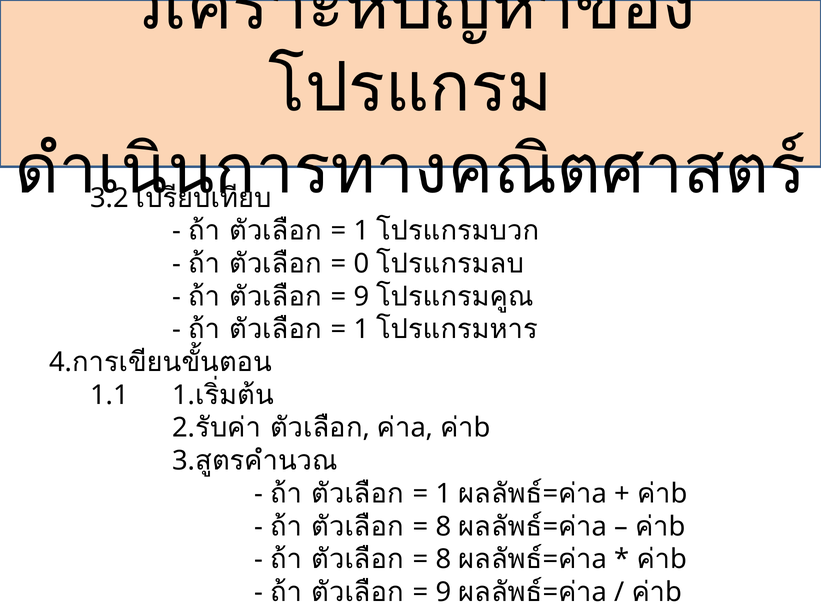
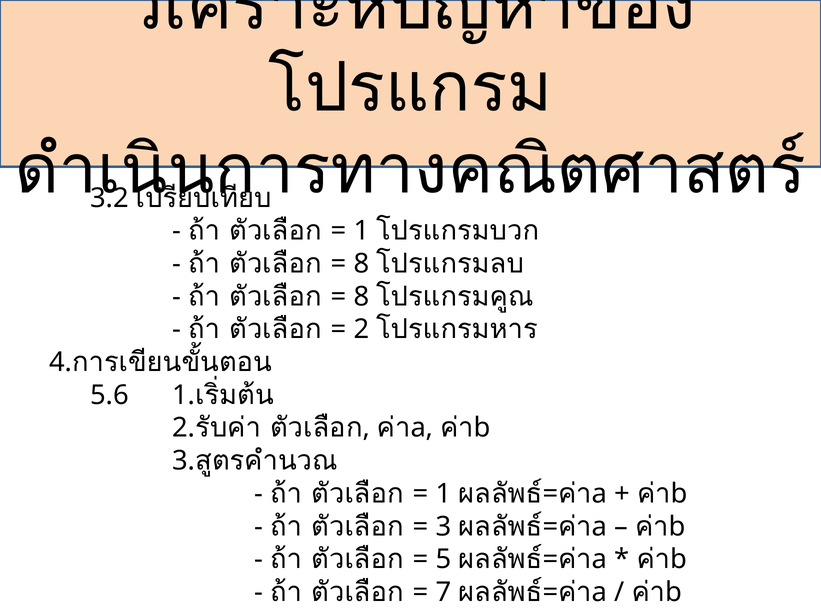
0 at (361, 264): 0 -> 8
9 at (361, 296): 9 -> 8
1 at (361, 329): 1 -> 2
1.1: 1.1 -> 5.6
8 at (443, 526): 8 -> 3
8 at (443, 559): 8 -> 5
9 at (443, 592): 9 -> 7
